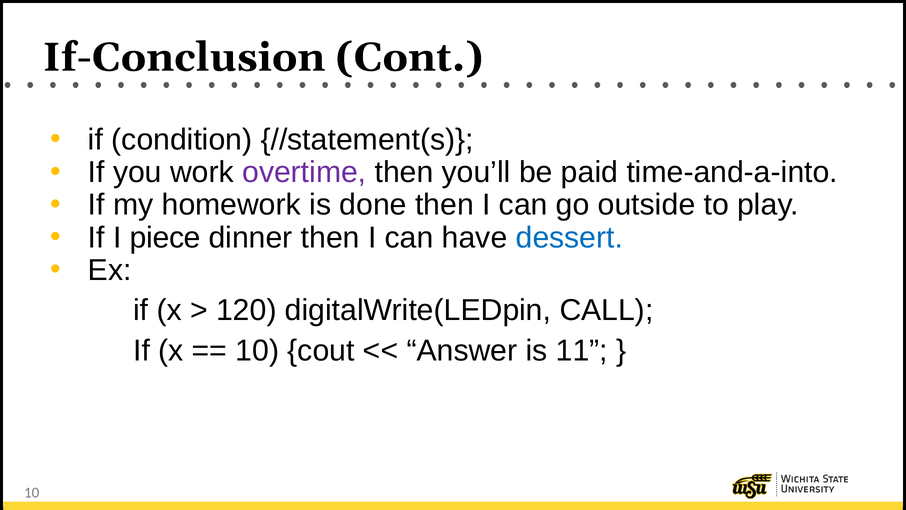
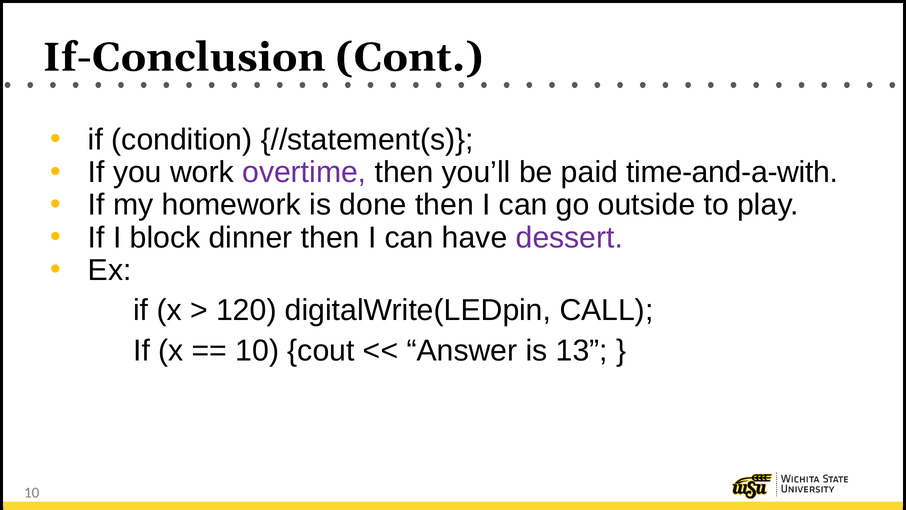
time-and-a-into: time-and-a-into -> time-and-a-with
piece: piece -> block
dessert colour: blue -> purple
11: 11 -> 13
